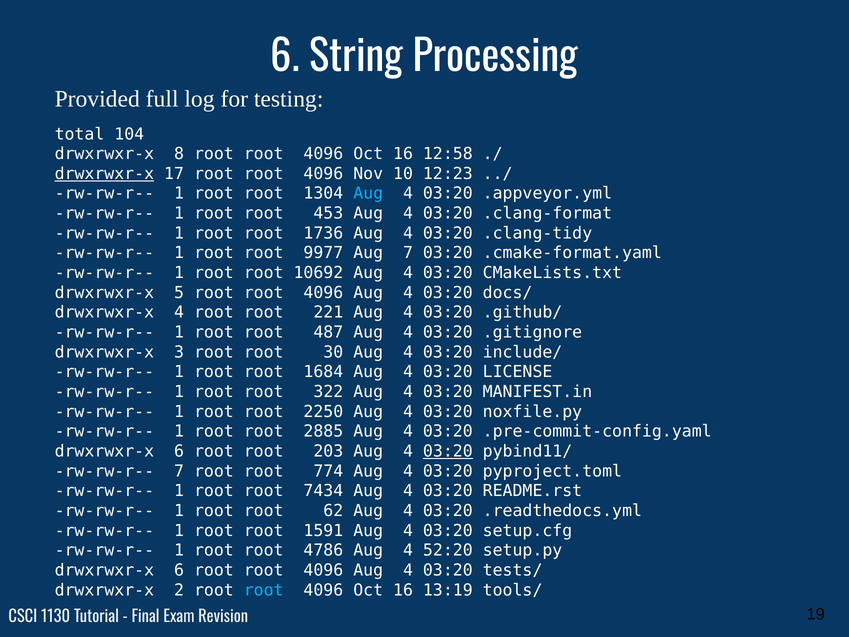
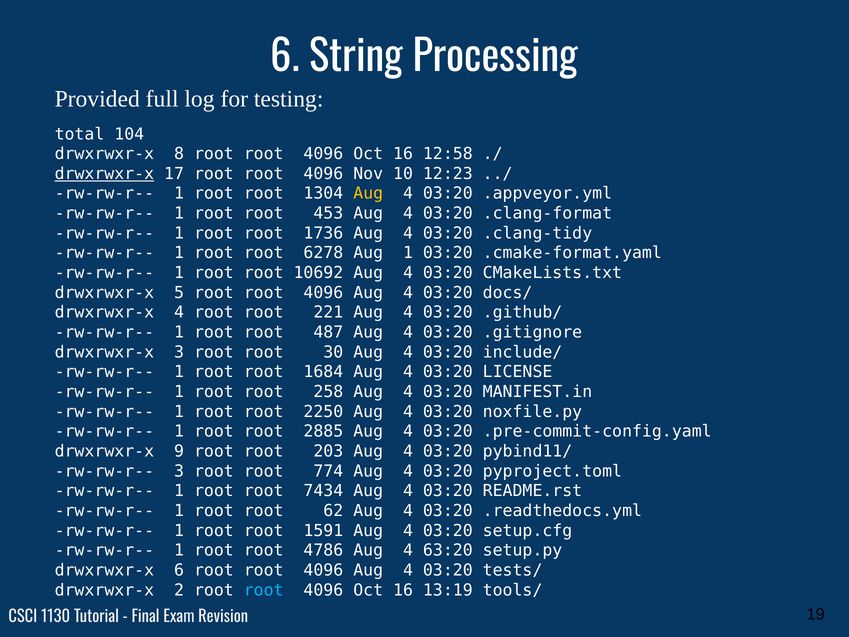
Aug at (368, 193) colour: light blue -> yellow
9977: 9977 -> 6278
Aug 7: 7 -> 1
322: 322 -> 258
6 at (179, 451): 6 -> 9
03:20 at (448, 451) underline: present -> none
rw-rw-r-- 7: 7 -> 3
52:20: 52:20 -> 63:20
